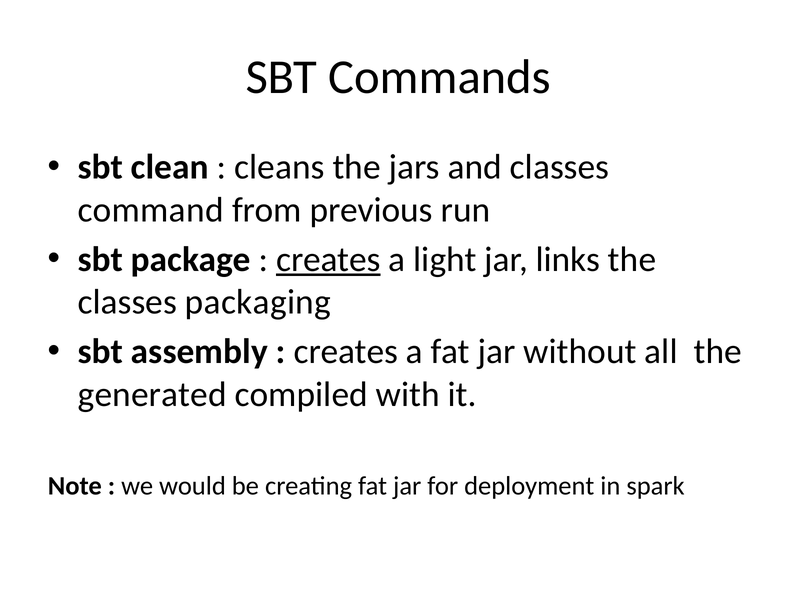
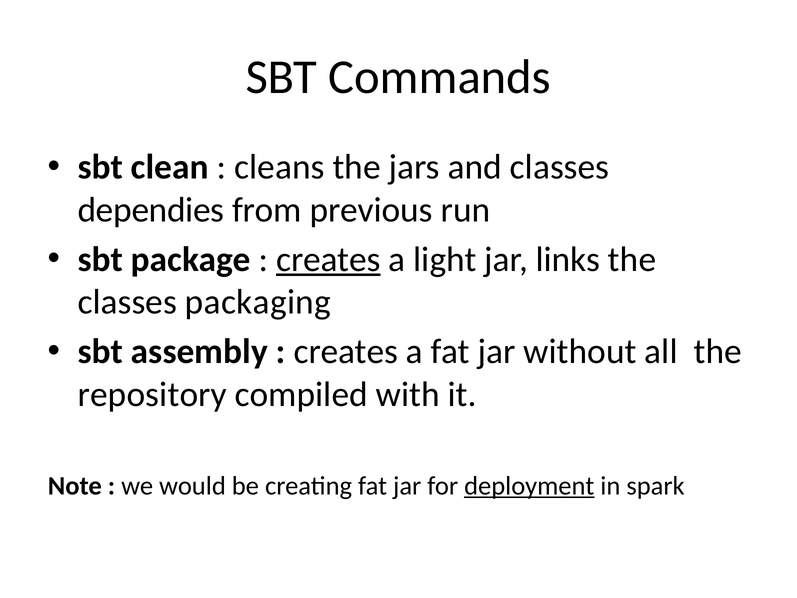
command: command -> dependies
generated: generated -> repository
deployment underline: none -> present
